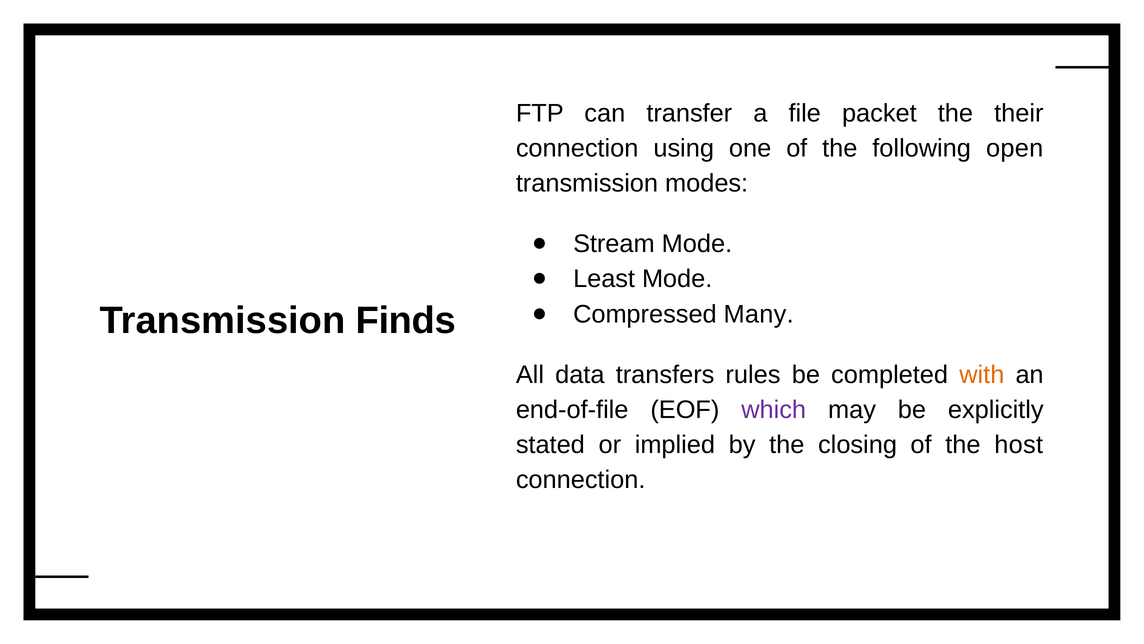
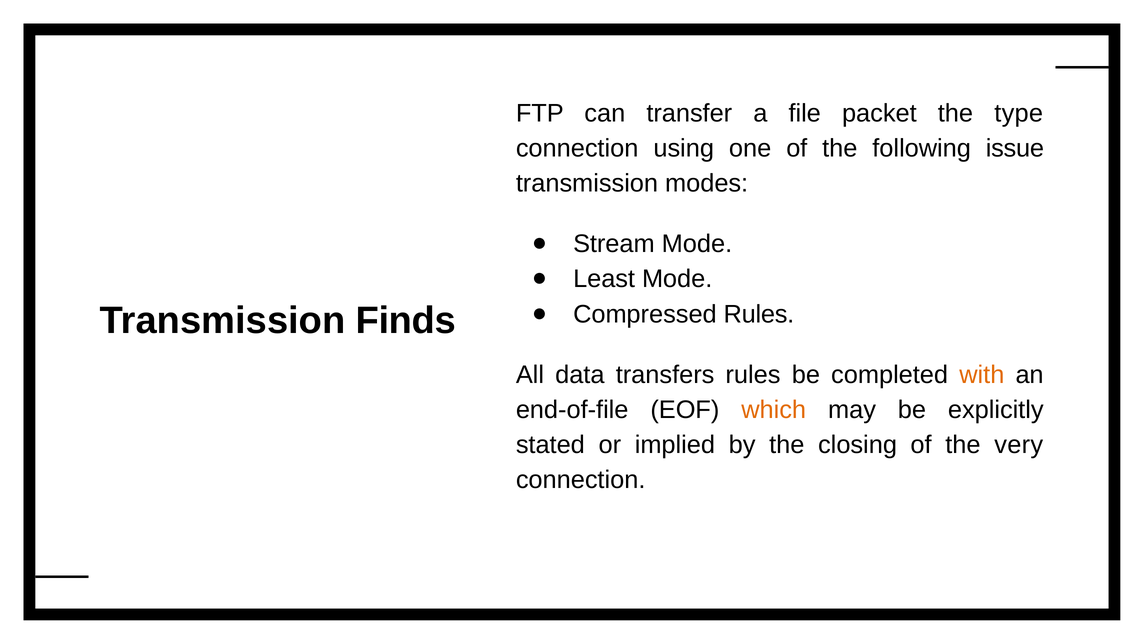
their: their -> type
open: open -> issue
Compressed Many: Many -> Rules
which colour: purple -> orange
host: host -> very
